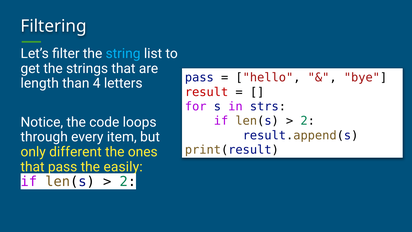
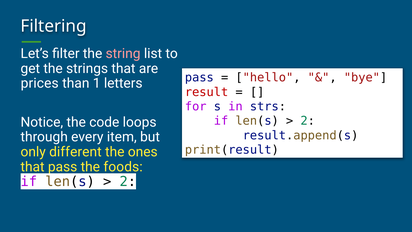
string colour: light blue -> pink
length: length -> prices
4: 4 -> 1
easily: easily -> foods
